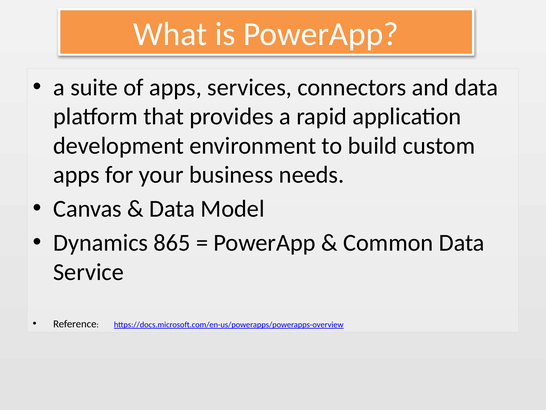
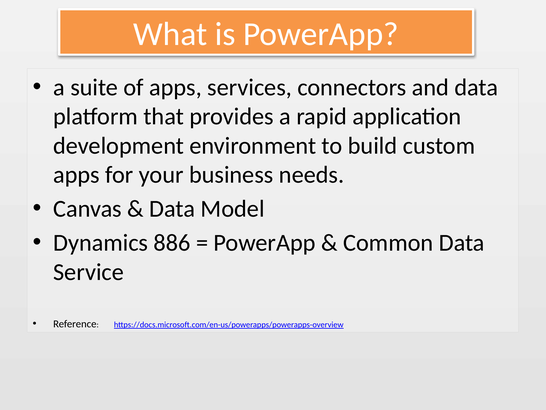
865: 865 -> 886
